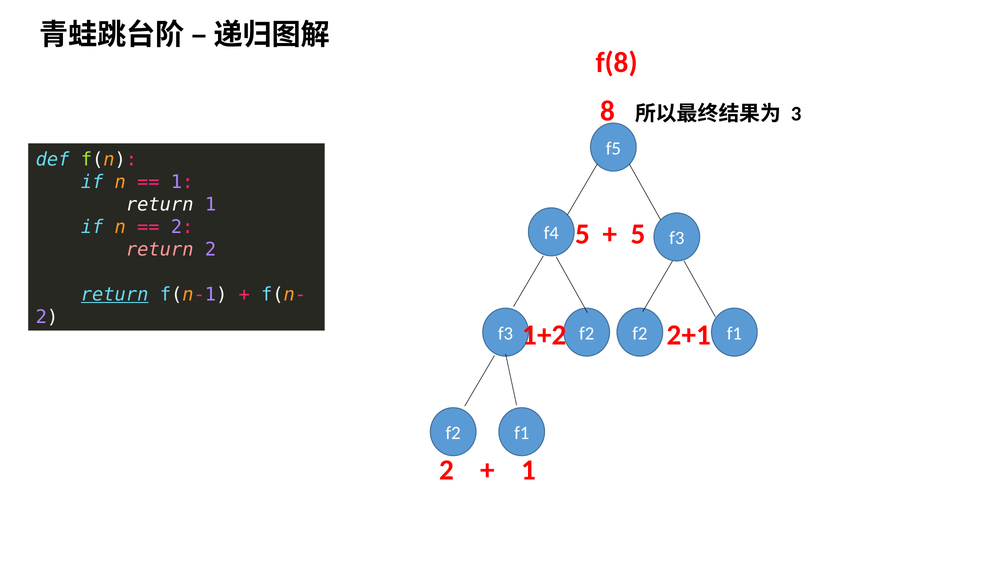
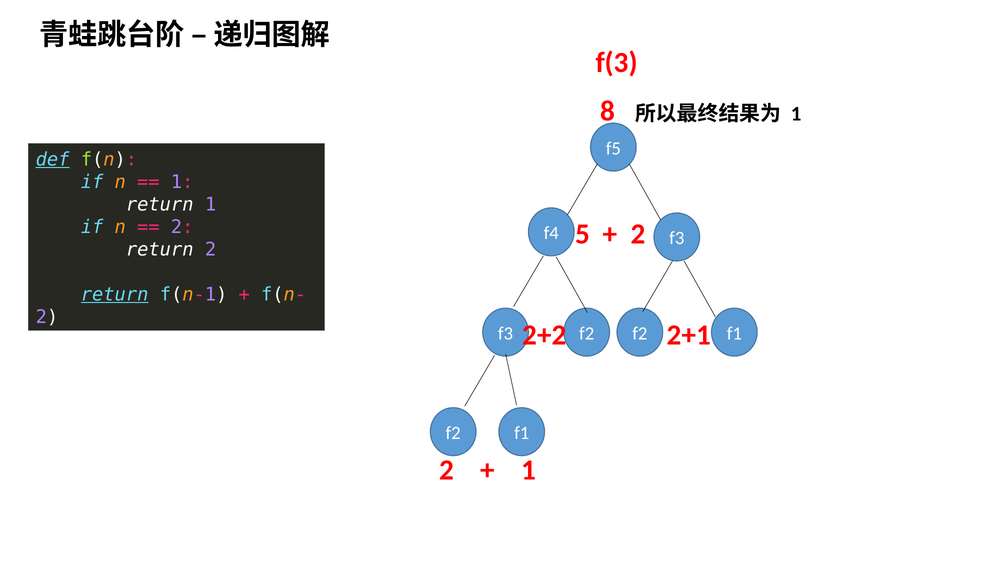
f(8: f(8 -> f(3
3 at (796, 114): 3 -> 1
def underline: none -> present
5 at (638, 234): 5 -> 2
return at (160, 250) colour: pink -> white
1+2: 1+2 -> 2+2
